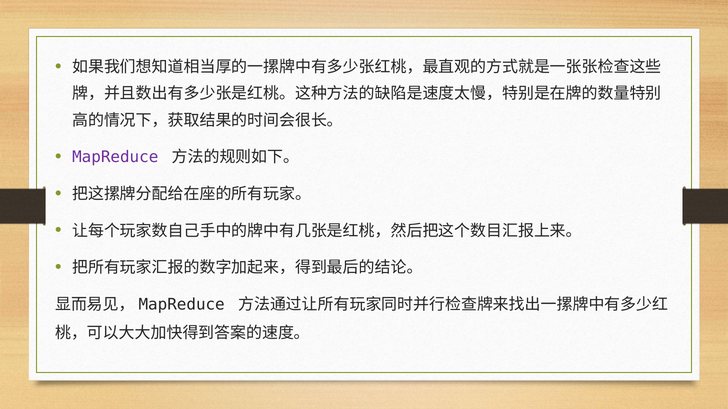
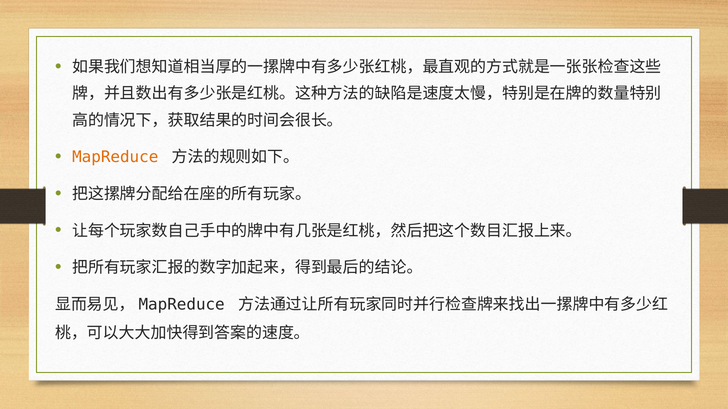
MapReduce colour: purple -> orange
